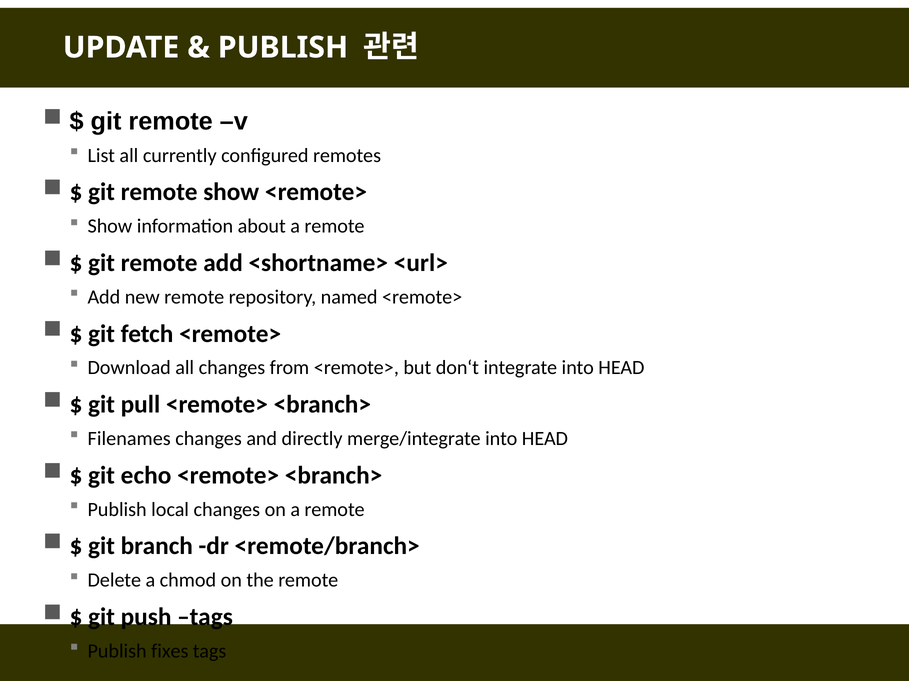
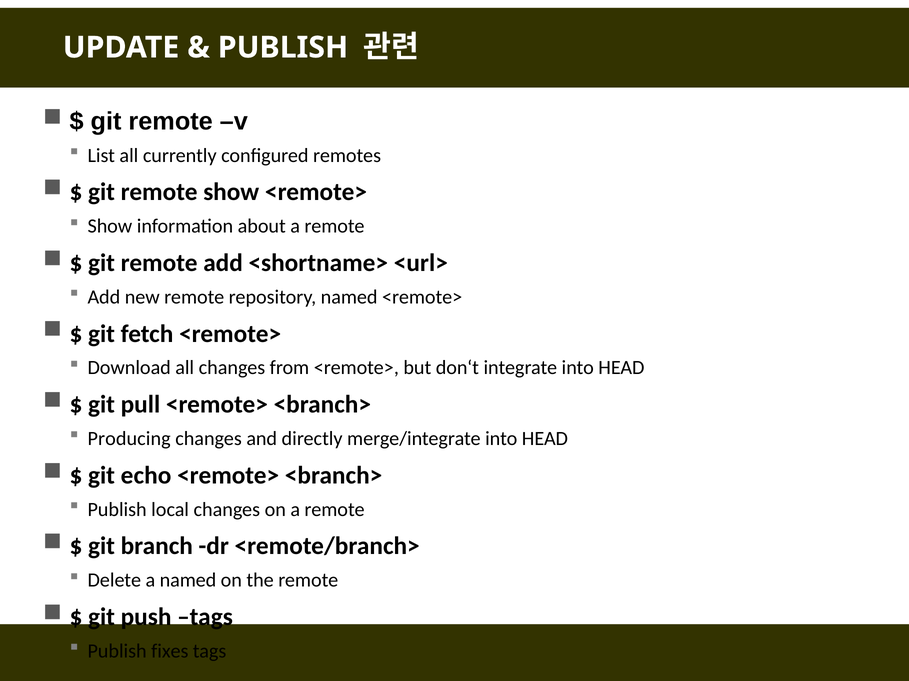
Filenames: Filenames -> Producing
a chmod: chmod -> named
